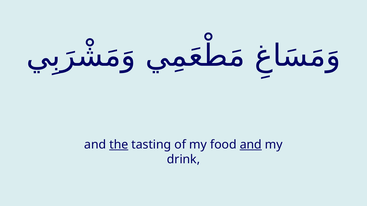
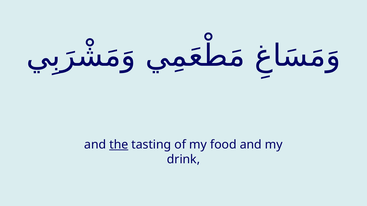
and at (251, 145) underline: present -> none
